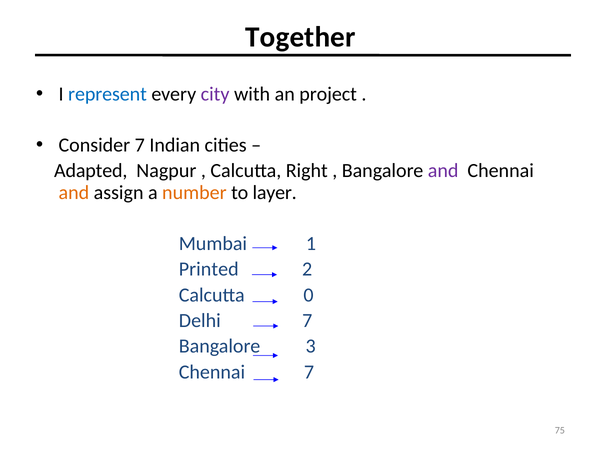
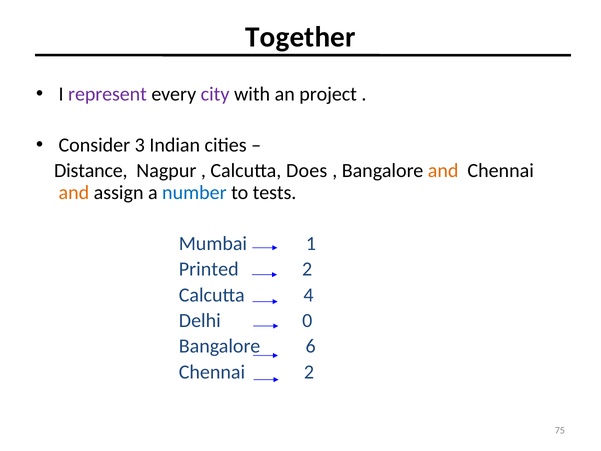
represent colour: blue -> purple
Consider 7: 7 -> 3
Adapted: Adapted -> Distance
Right: Right -> Does
and at (443, 171) colour: purple -> orange
number colour: orange -> blue
layer: layer -> tests
0: 0 -> 4
Delhi 7: 7 -> 0
3: 3 -> 6
Chennai 7: 7 -> 2
